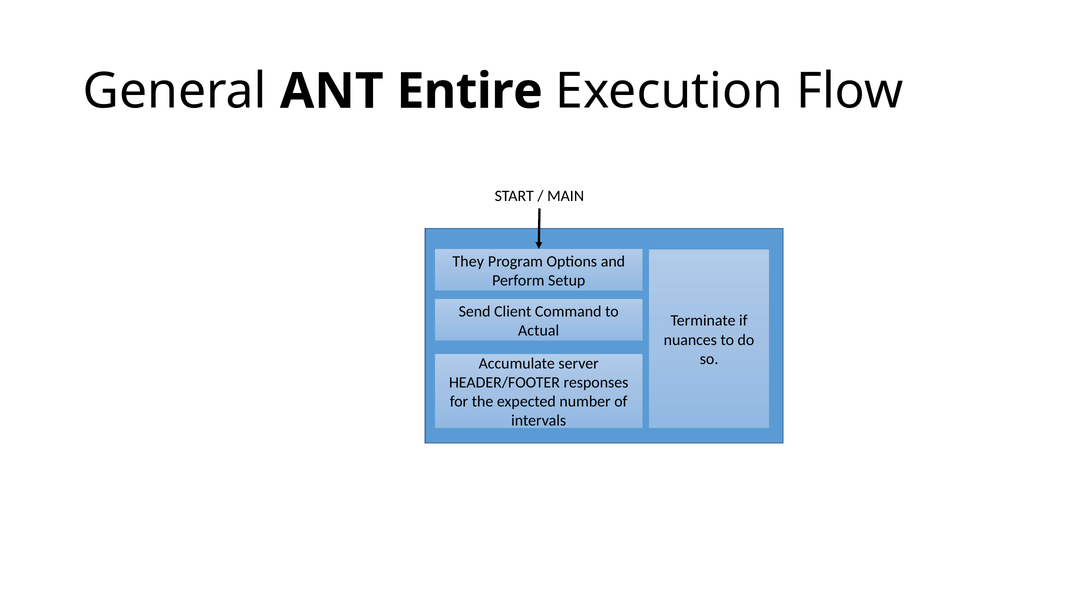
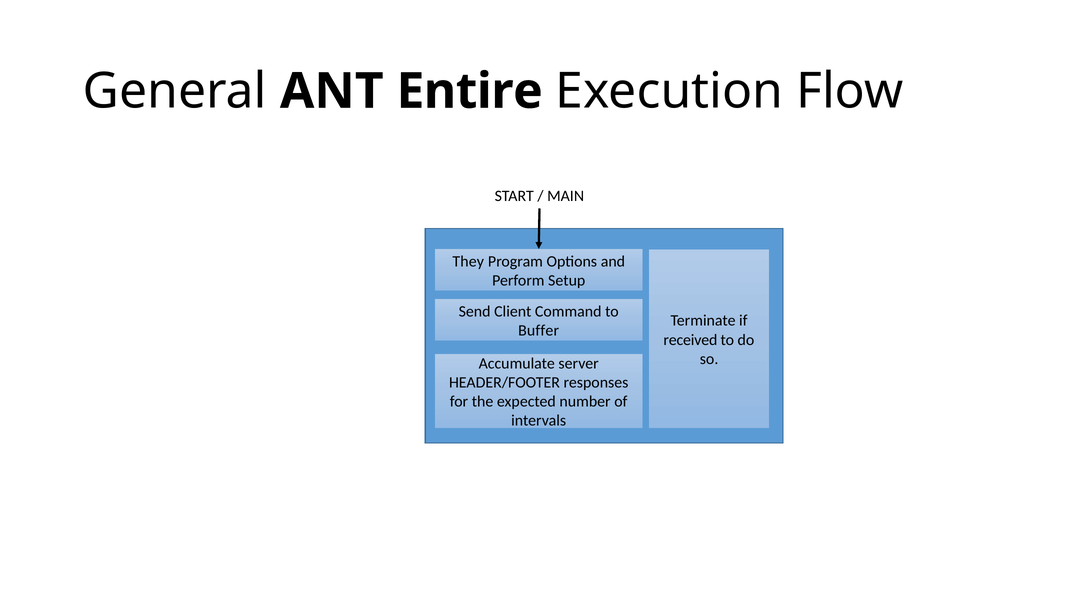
Actual: Actual -> Buffer
nuances: nuances -> received
